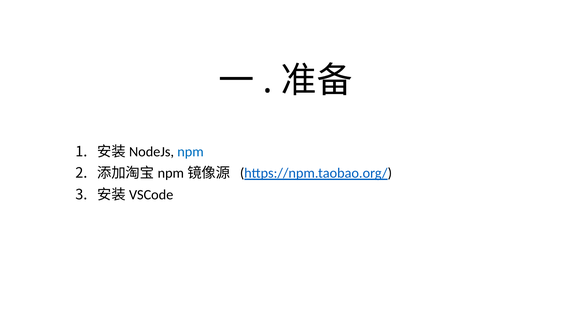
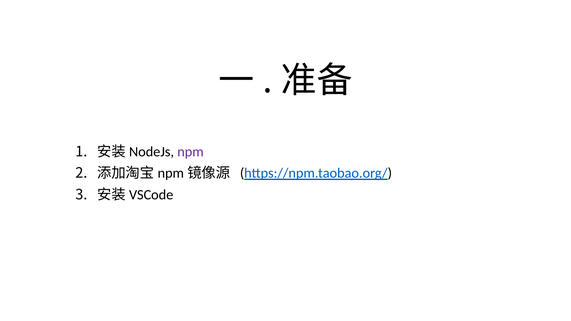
npm colour: blue -> purple
